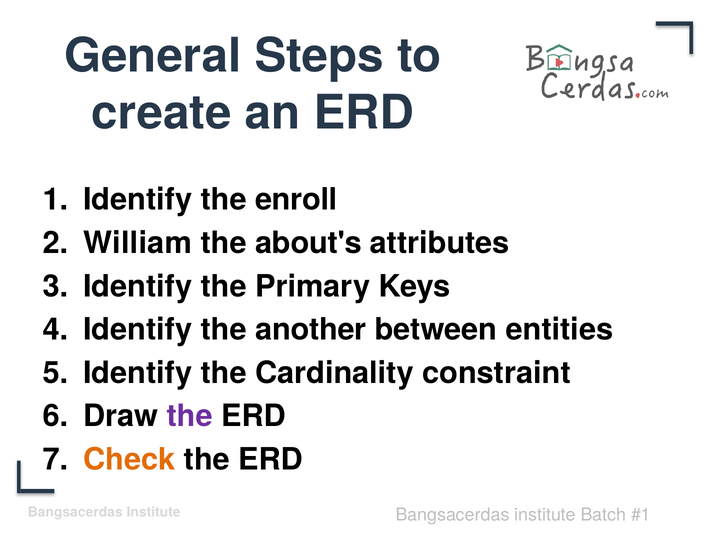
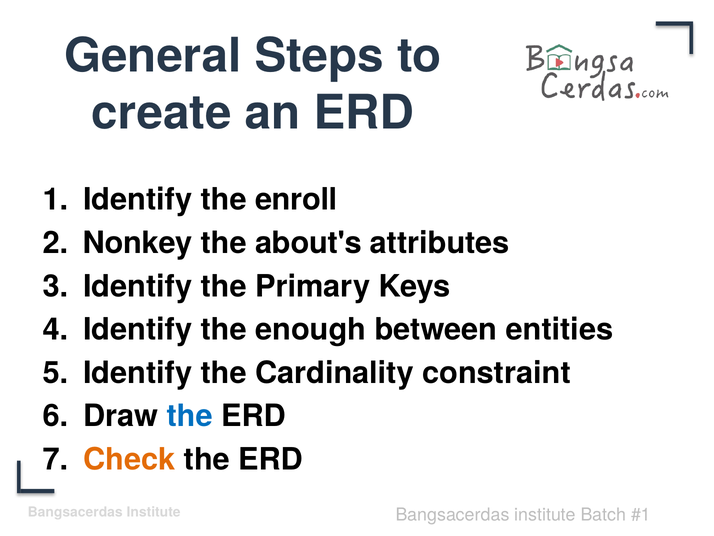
William: William -> Nonkey
another: another -> enough
the at (190, 416) colour: purple -> blue
